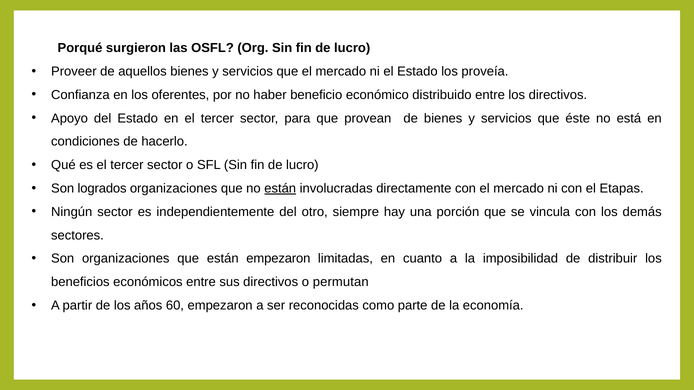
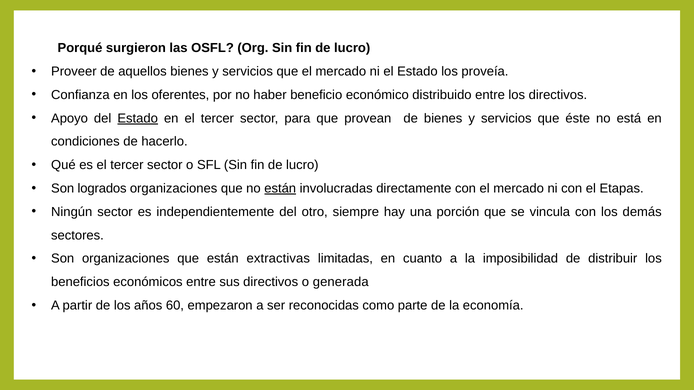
Estado at (138, 118) underline: none -> present
están empezaron: empezaron -> extractivas
permutan: permutan -> generada
